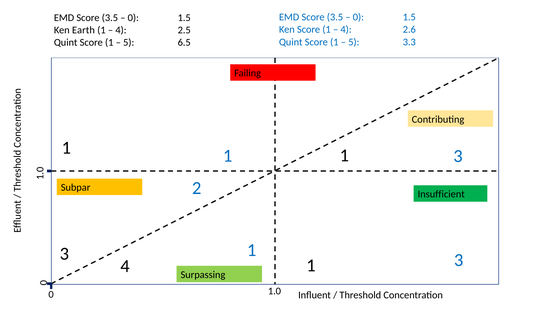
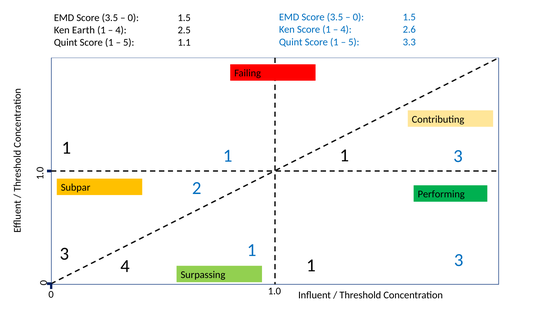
6.5: 6.5 -> 1.1
Insufficient: Insufficient -> Performing
